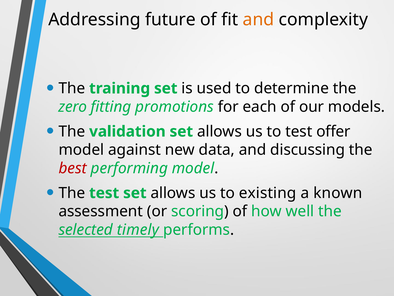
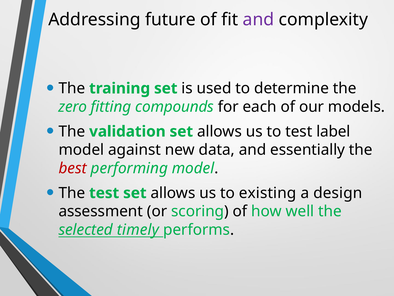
and at (258, 19) colour: orange -> purple
promotions: promotions -> compounds
offer: offer -> label
discussing: discussing -> essentially
known: known -> design
